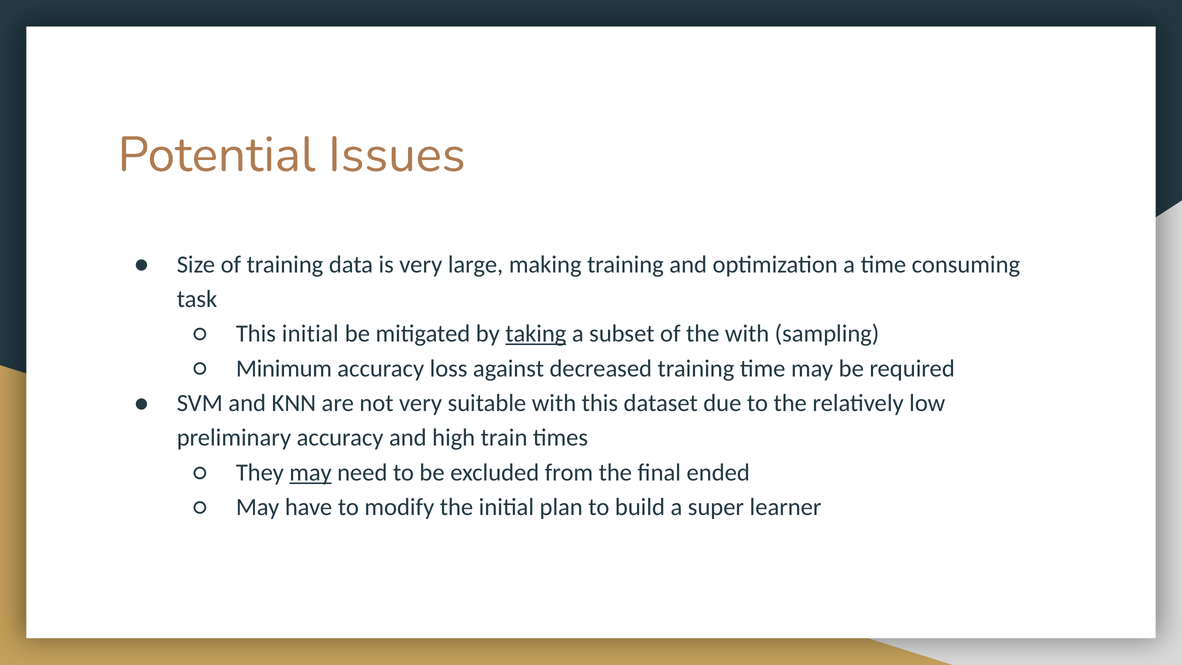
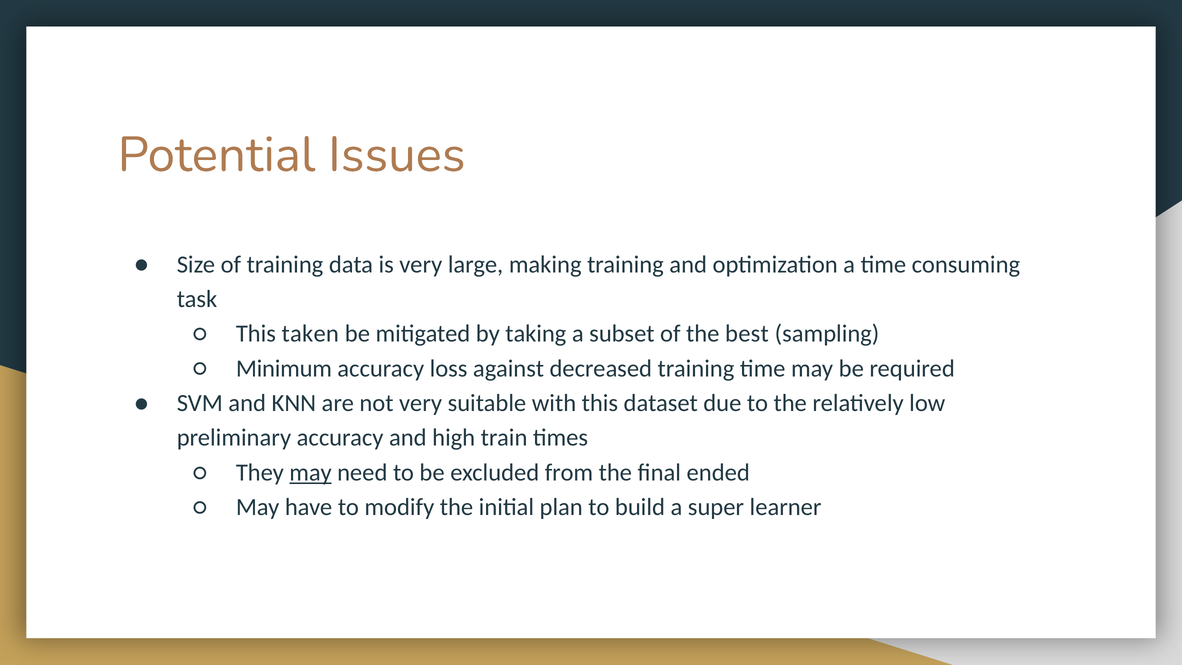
This initial: initial -> taken
taking underline: present -> none
the with: with -> best
